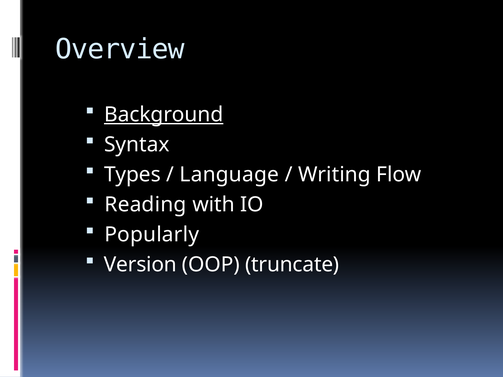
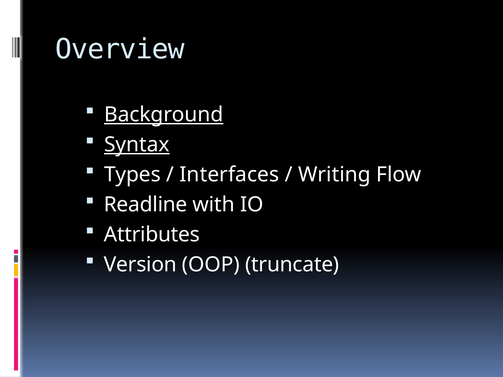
Syntax underline: none -> present
Language: Language -> Interfaces
Reading: Reading -> Readline
Popularly: Popularly -> Attributes
